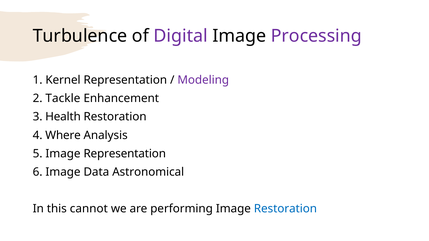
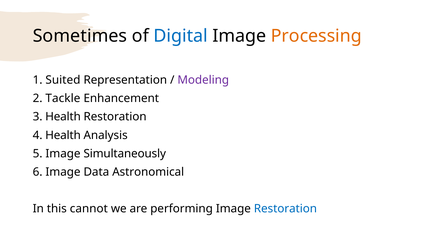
Turbulence: Turbulence -> Sometimes
Digital colour: purple -> blue
Processing colour: purple -> orange
Kernel: Kernel -> Suited
4 Where: Where -> Health
Image Representation: Representation -> Simultaneously
